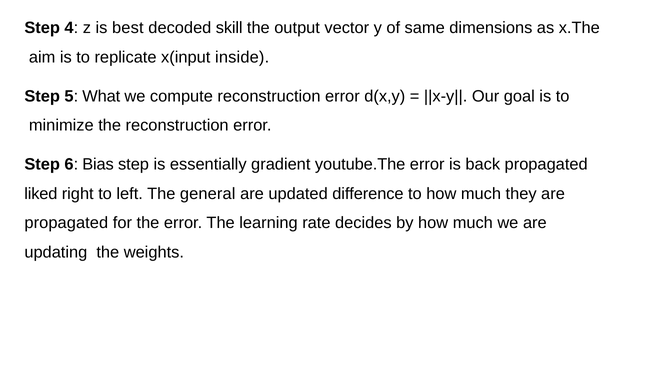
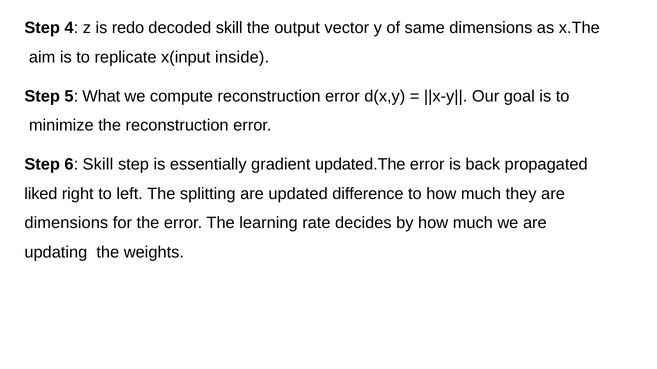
best: best -> redo
6 Bias: Bias -> Skill
youtube.The: youtube.The -> updated.The
general: general -> splitting
propagated at (66, 223): propagated -> dimensions
